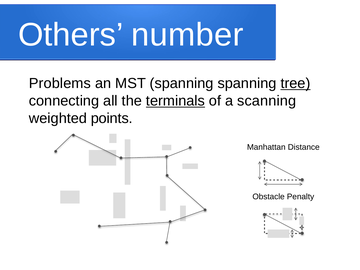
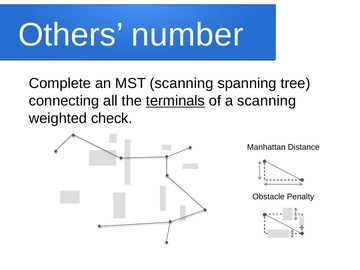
Problems: Problems -> Complete
MST spanning: spanning -> scanning
tree underline: present -> none
points: points -> check
